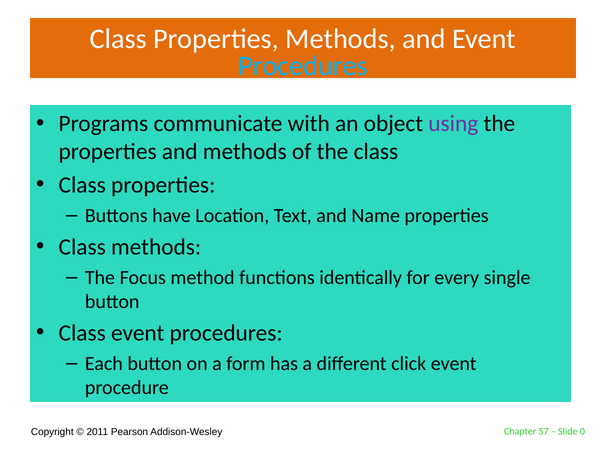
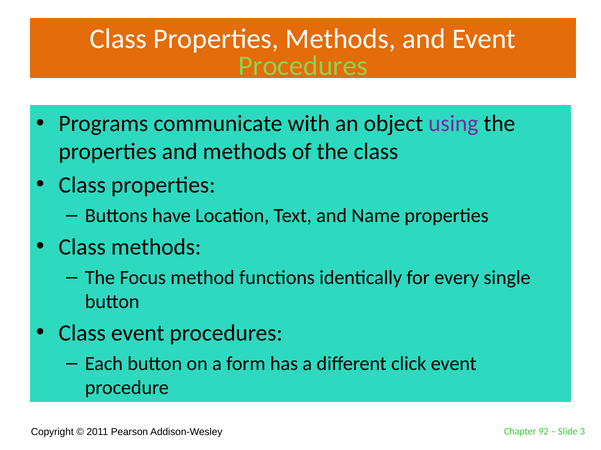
Procedures at (303, 66) colour: light blue -> light green
57: 57 -> 92
0: 0 -> 3
